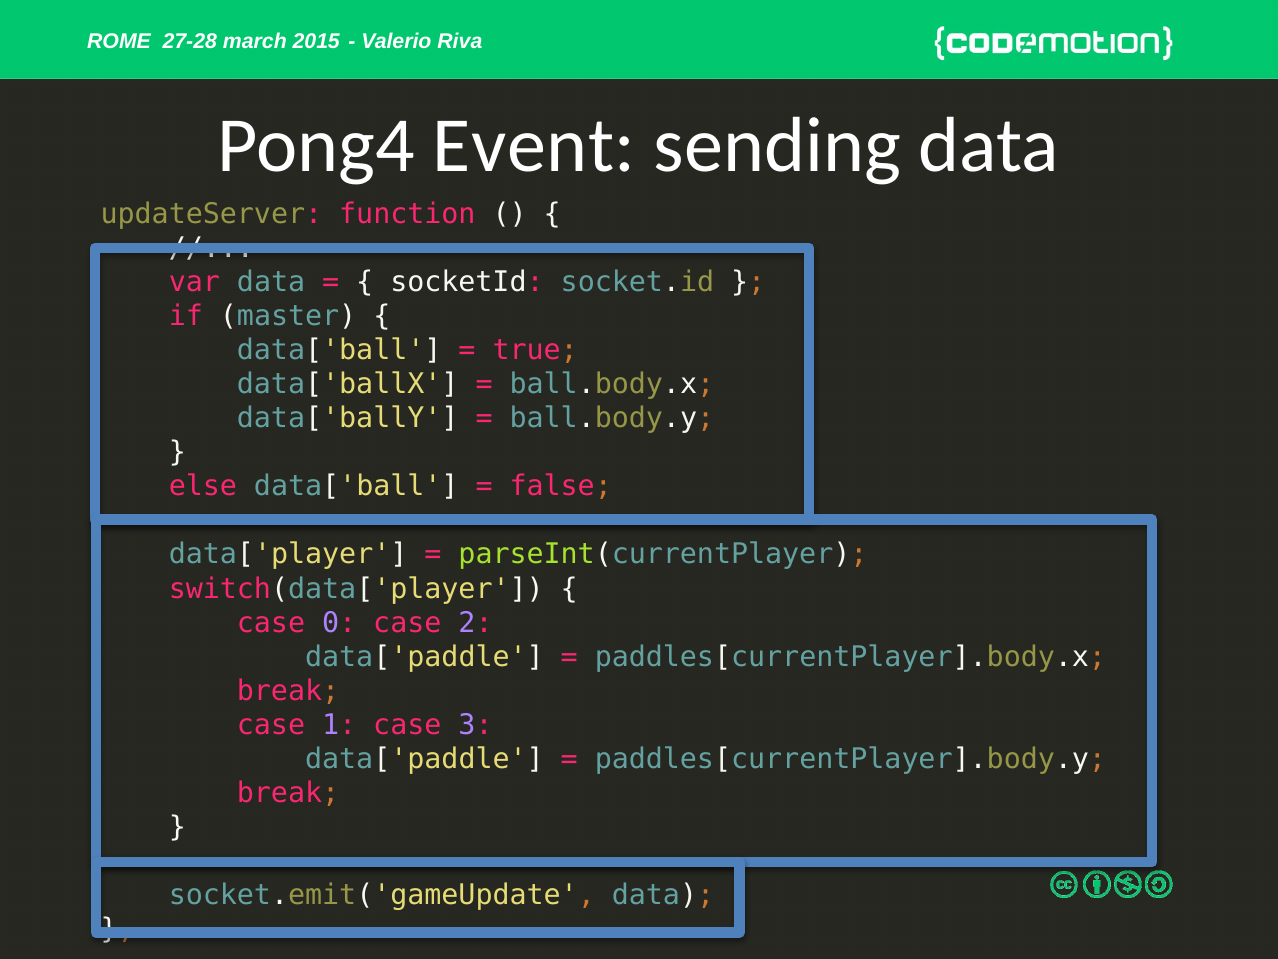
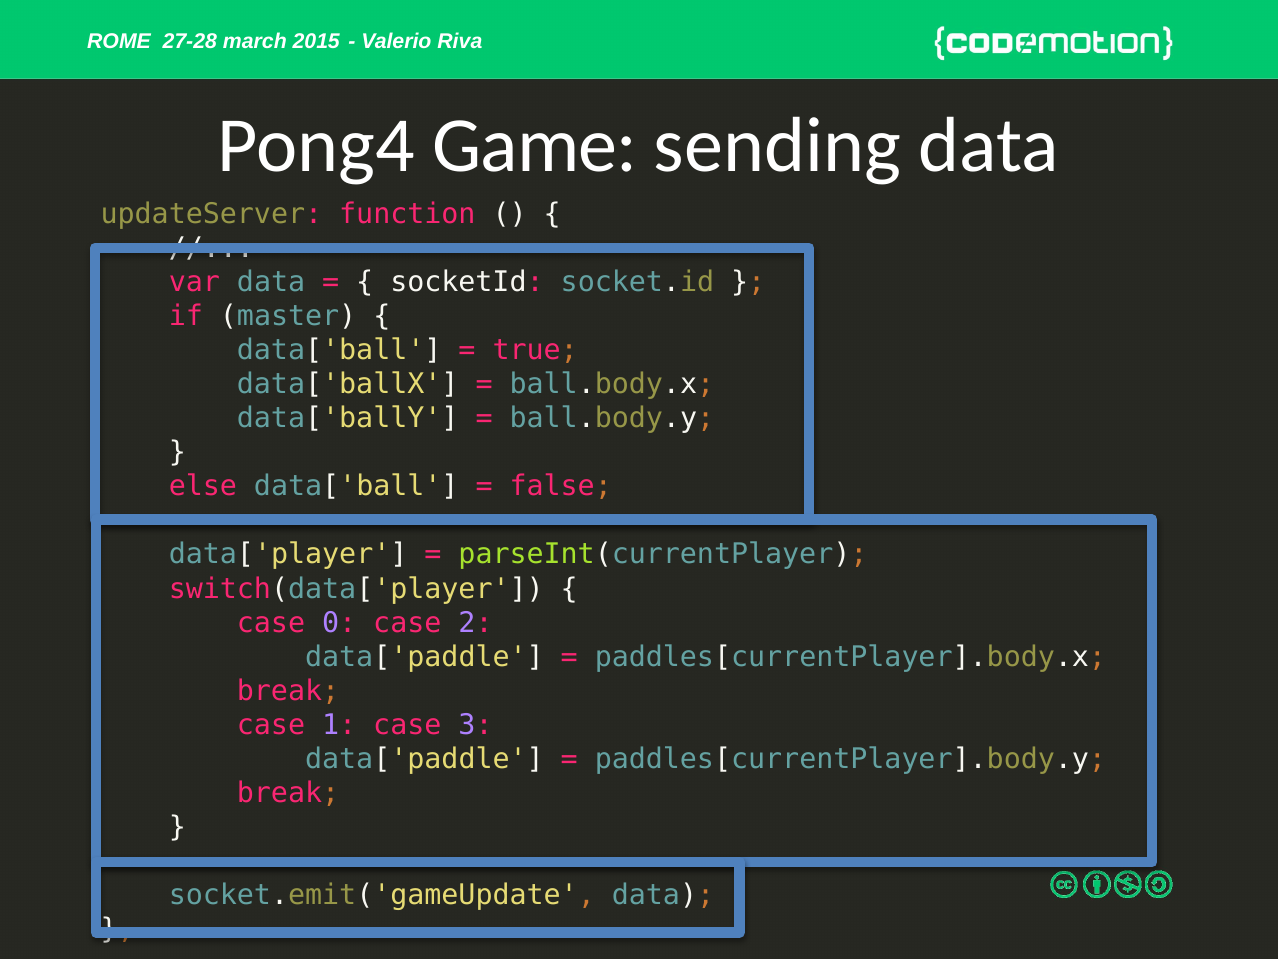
Event: Event -> Game
